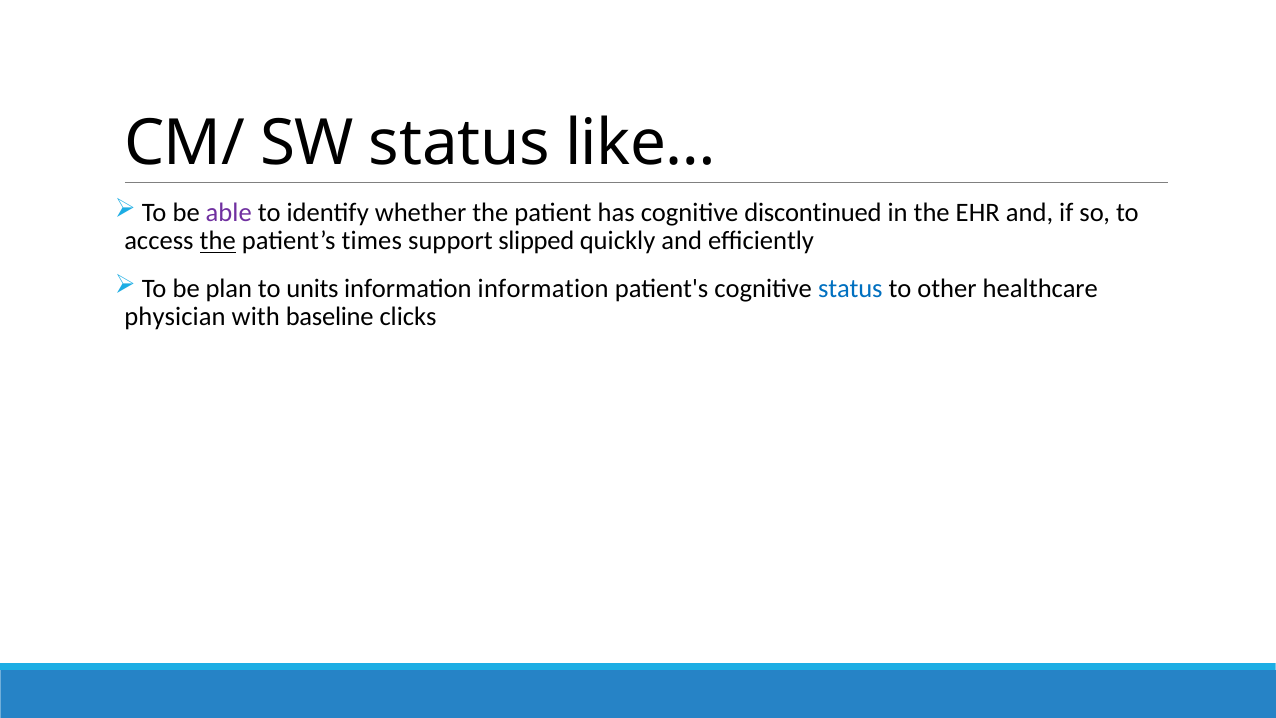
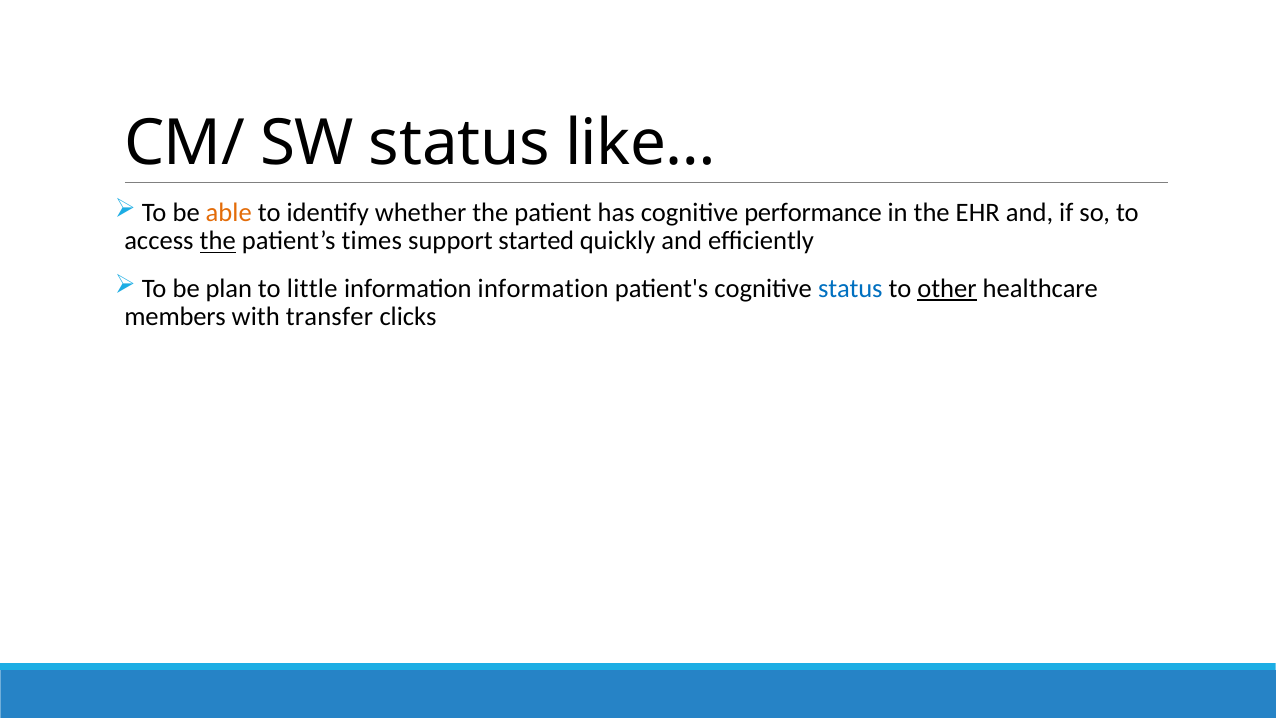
able colour: purple -> orange
discontinued: discontinued -> performance
slipped: slipped -> started
units: units -> little
other underline: none -> present
physician: physician -> members
baseline: baseline -> transfer
